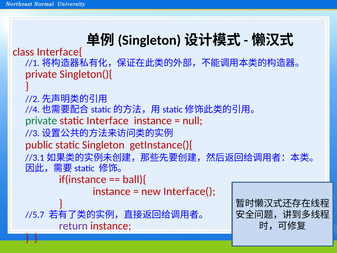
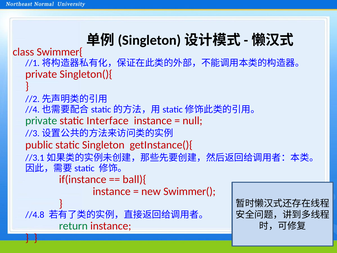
Interface{: Interface{ -> Swimmer{
Interface(: Interface( -> Swimmer(
//5.7: //5.7 -> //4.8
return colour: purple -> green
